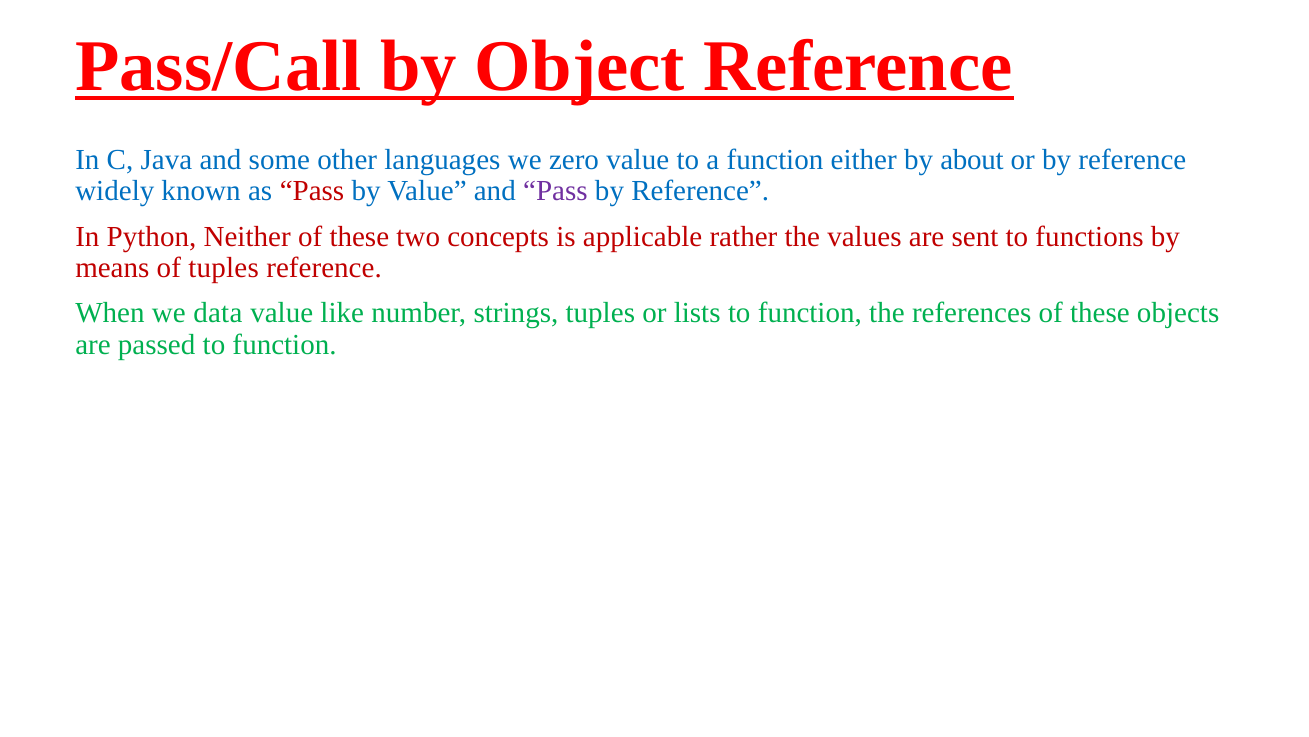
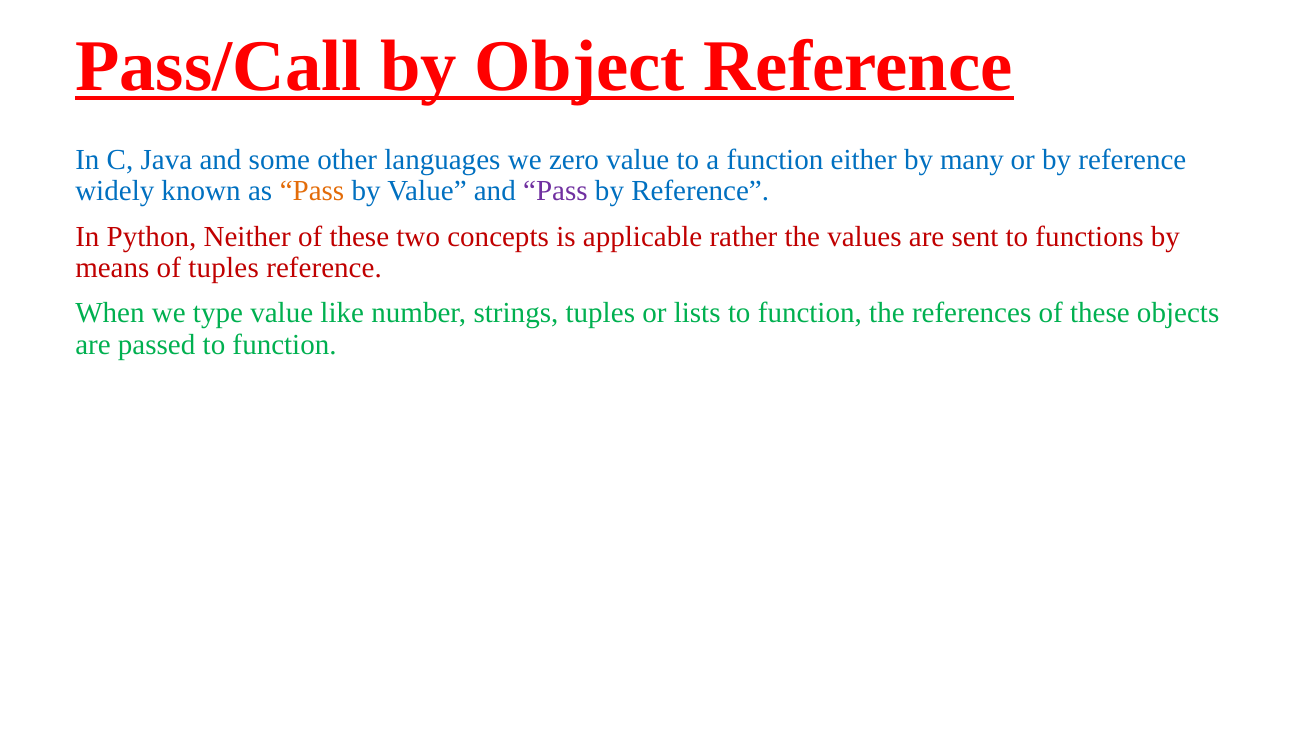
about: about -> many
Pass at (312, 191) colour: red -> orange
data: data -> type
